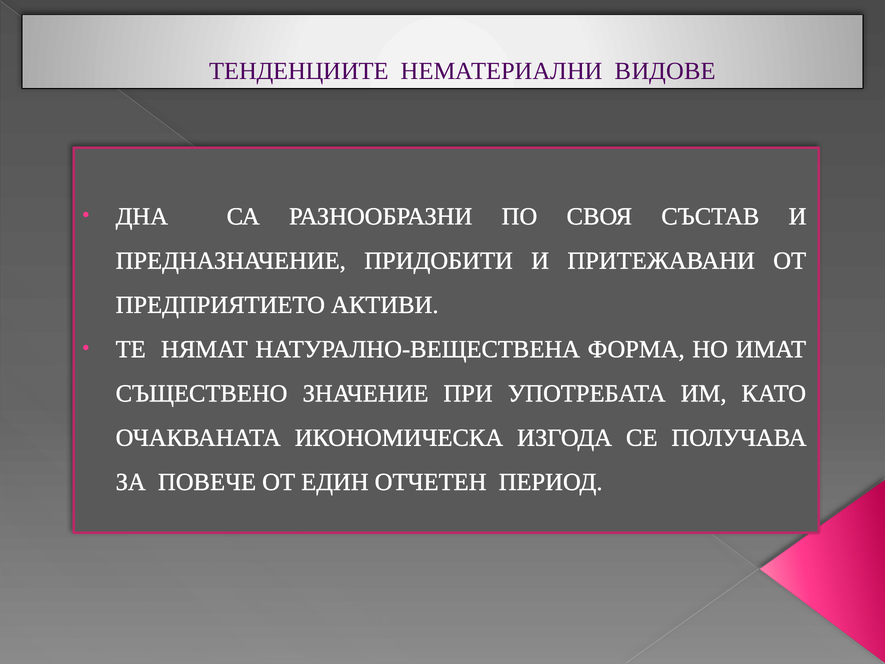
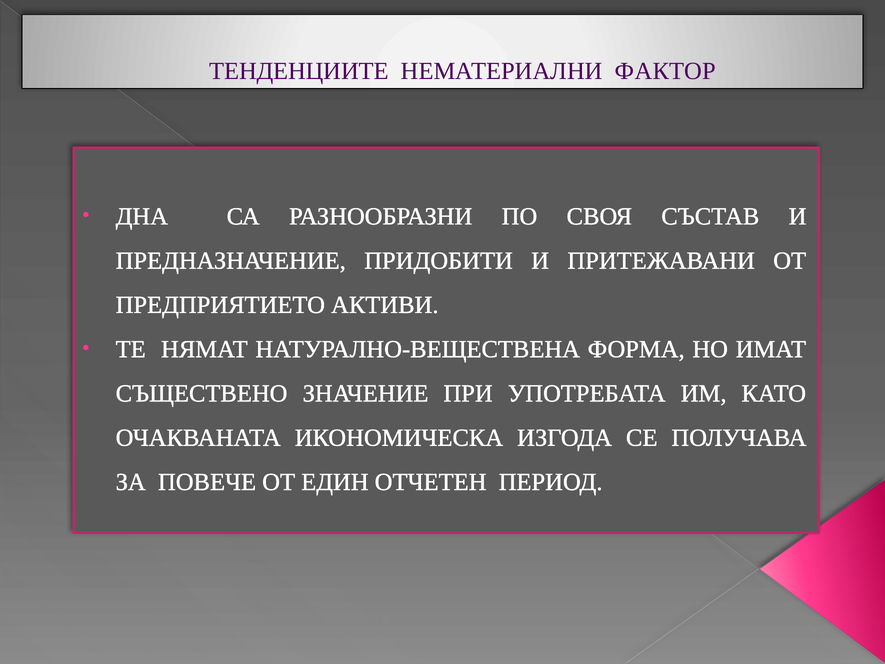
ВИДОВЕ: ВИДОВЕ -> ФАКТОР
